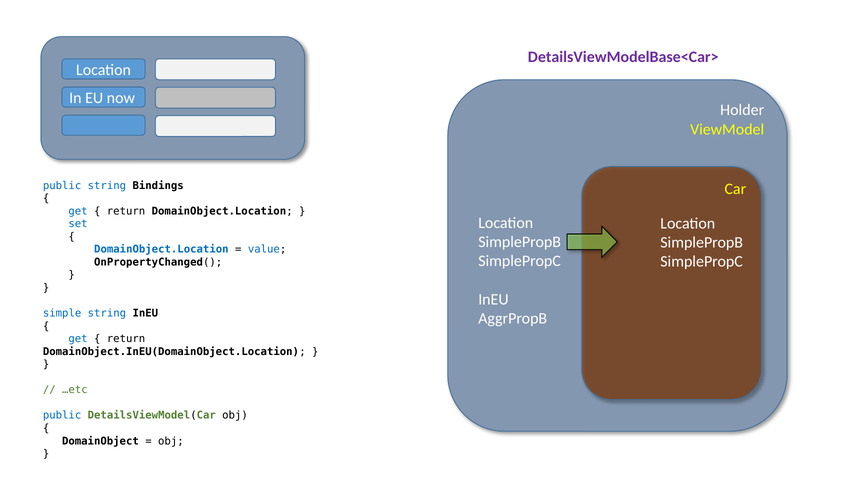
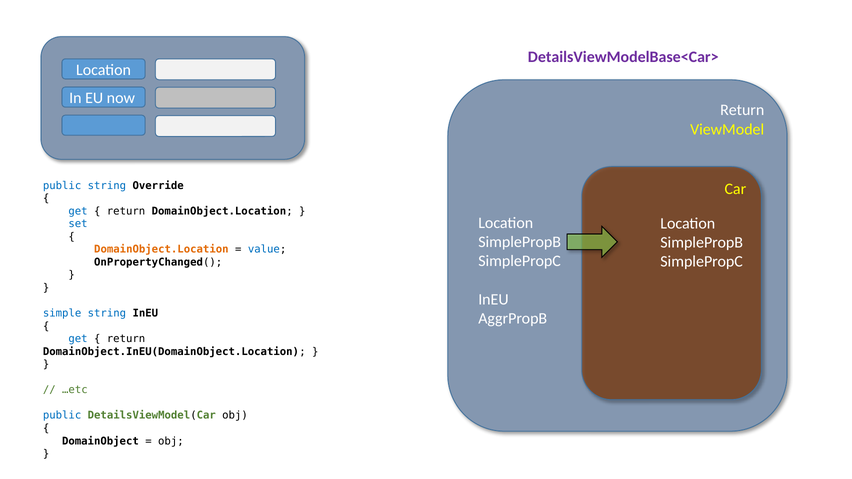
Holder at (742, 110): Holder -> Return
Bindings: Bindings -> Override
DomainObject.Location at (161, 250) colour: blue -> orange
